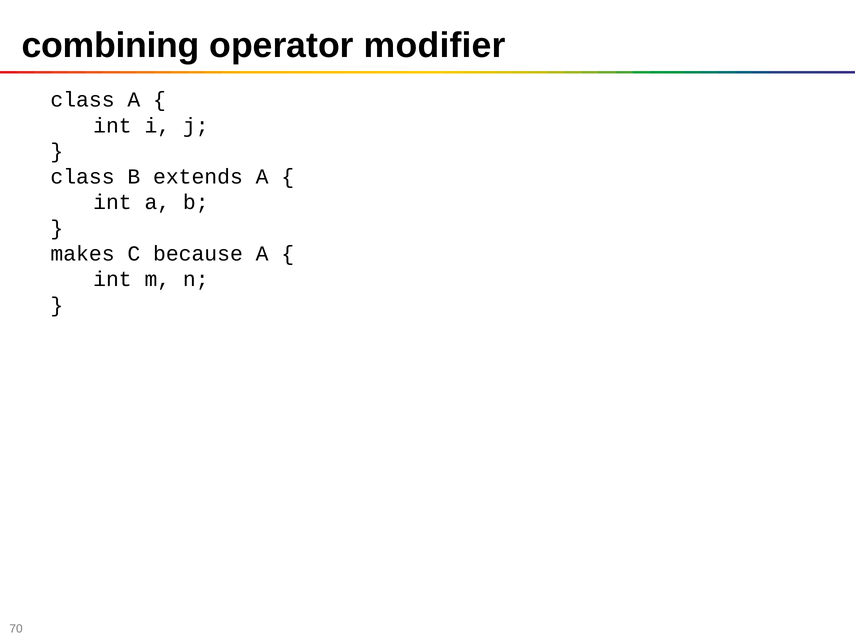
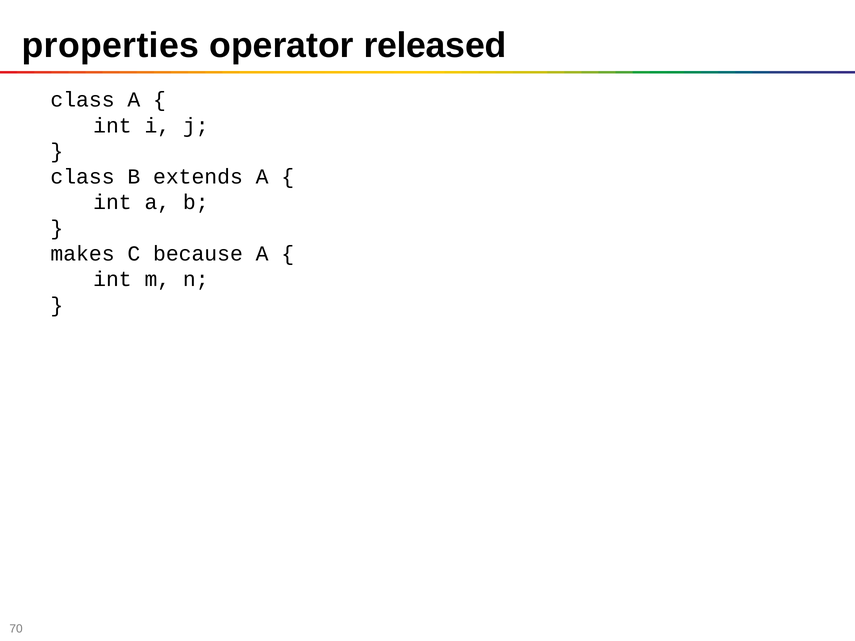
combining: combining -> properties
modifier: modifier -> released
